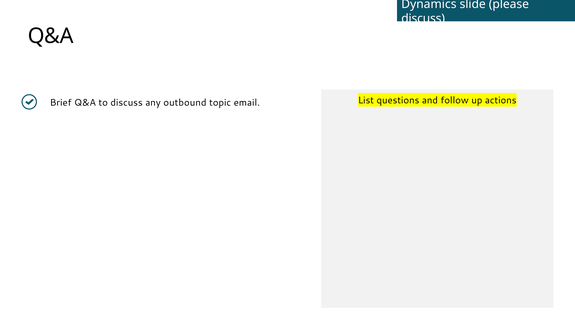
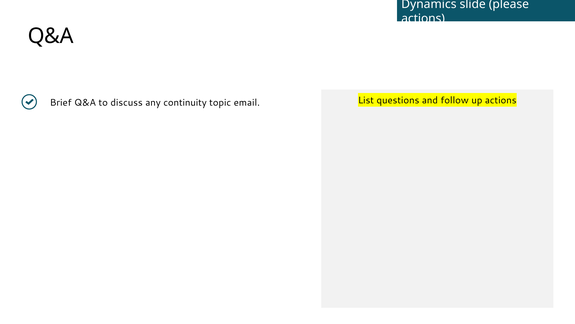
discuss at (423, 18): discuss -> actions
outbound: outbound -> continuity
